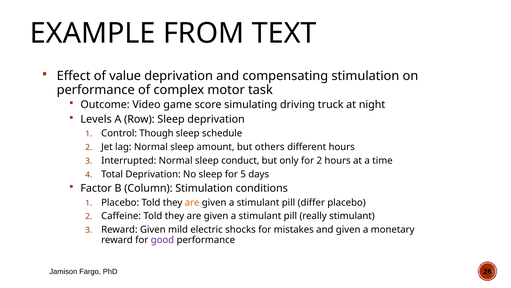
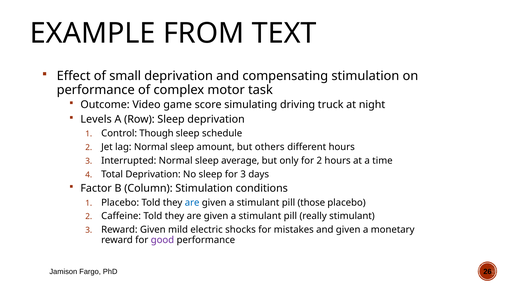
value: value -> small
conduct: conduct -> average
for 5: 5 -> 3
are at (192, 202) colour: orange -> blue
differ: differ -> those
